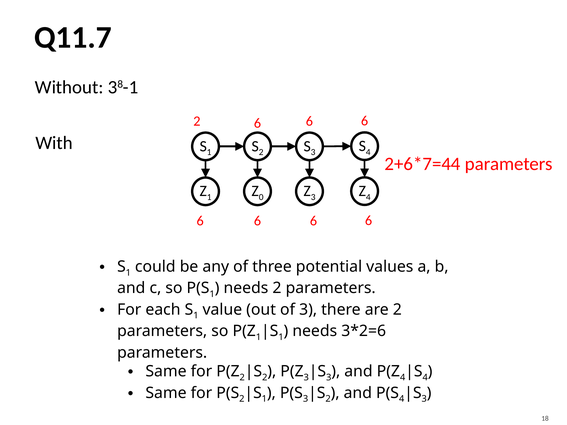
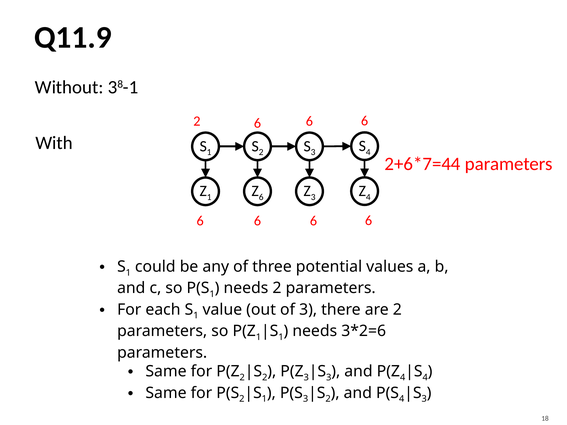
Q11.7: Q11.7 -> Q11.9
0 at (261, 197): 0 -> 6
